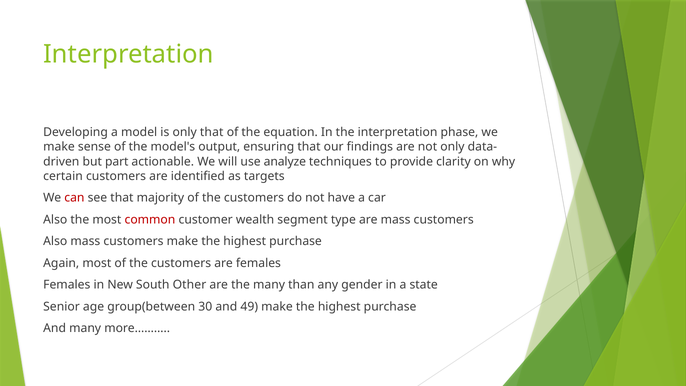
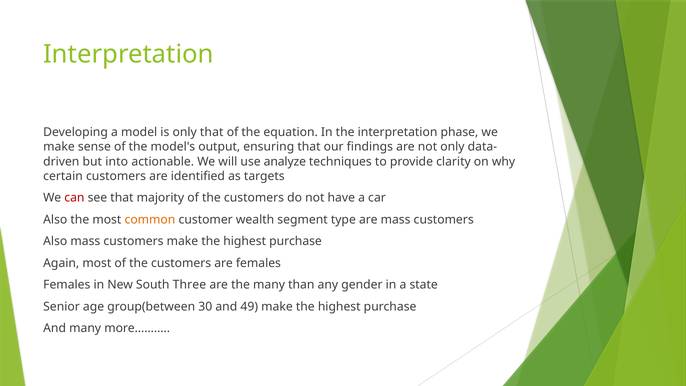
part: part -> into
common colour: red -> orange
Other: Other -> Three
